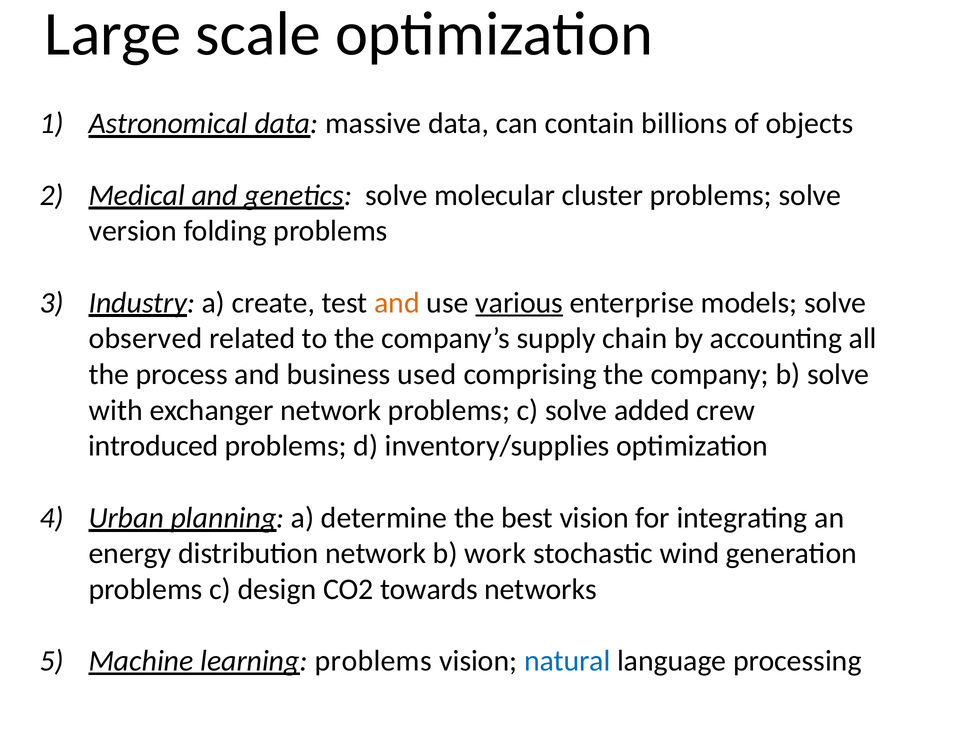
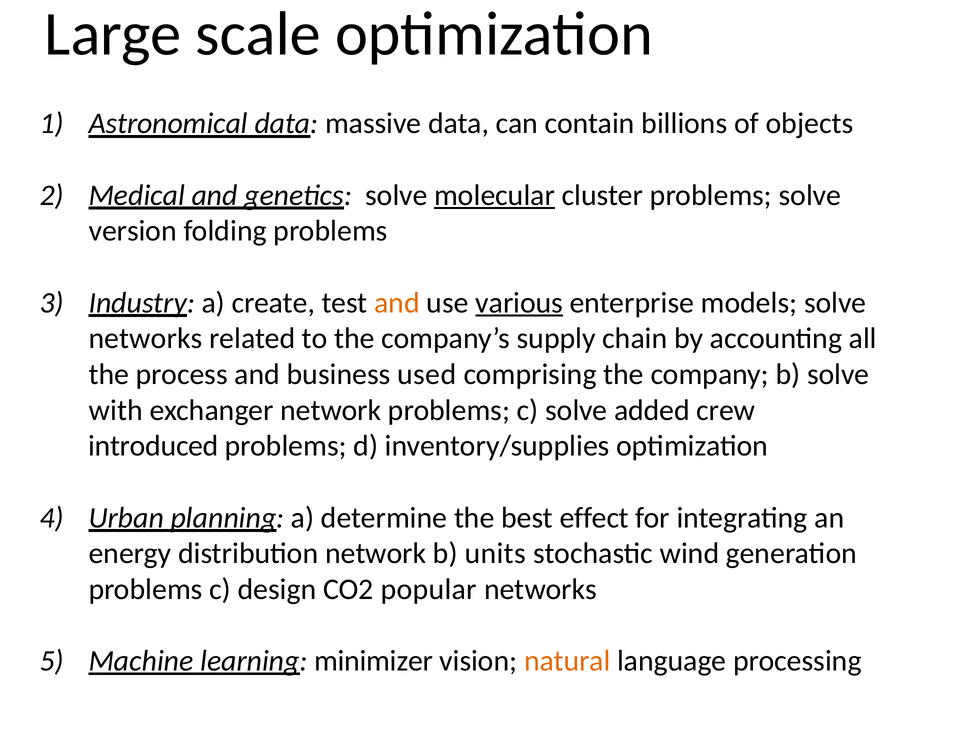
molecular underline: none -> present
observed at (146, 339): observed -> networks
best vision: vision -> effect
work: work -> units
towards: towards -> popular
learning problems: problems -> minimizer
natural colour: blue -> orange
